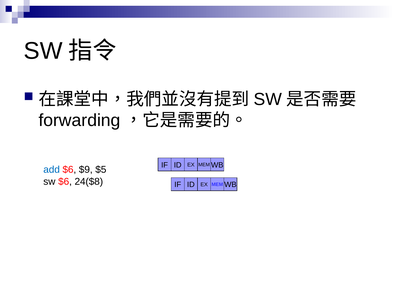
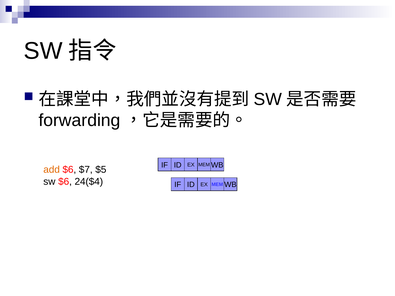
add colour: blue -> orange
$9: $9 -> $7
24($8: 24($8 -> 24($4
